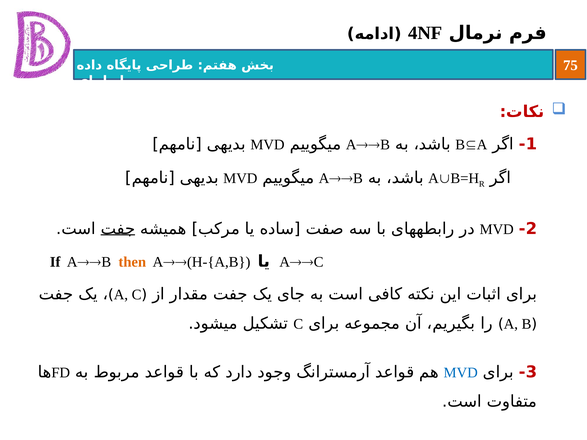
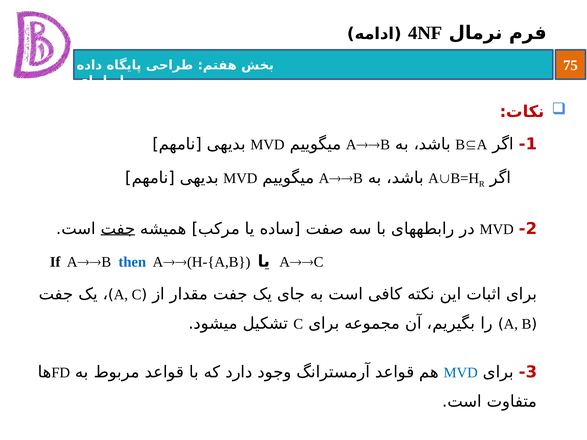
then colour: orange -> blue
